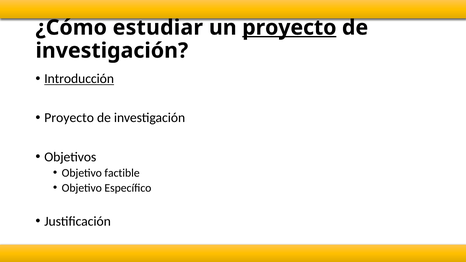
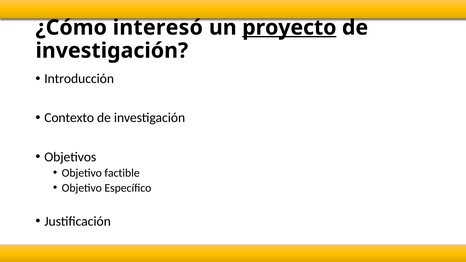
estudiar: estudiar -> interesó
Introducción underline: present -> none
Proyecto at (69, 118): Proyecto -> Contexto
